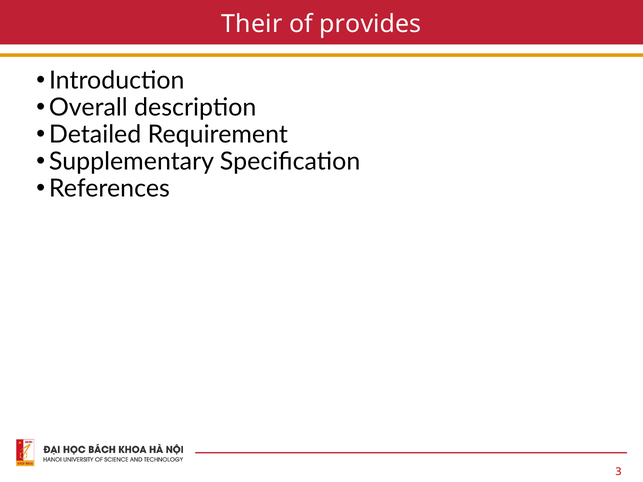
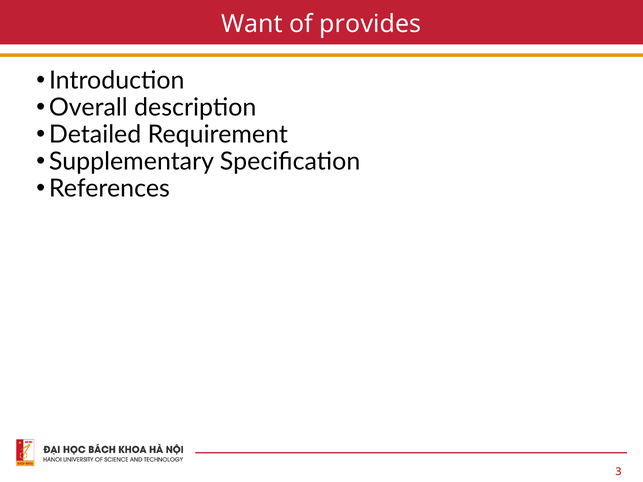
Their: Their -> Want
